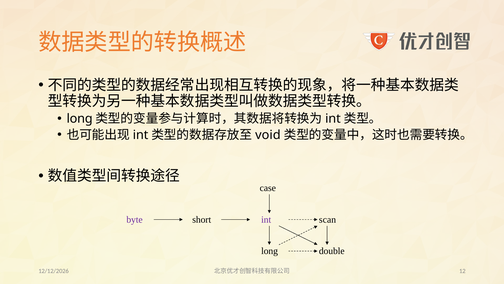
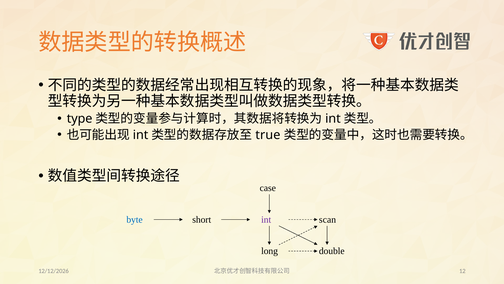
long at (80, 118): long -> type
void: void -> true
byte colour: purple -> blue
